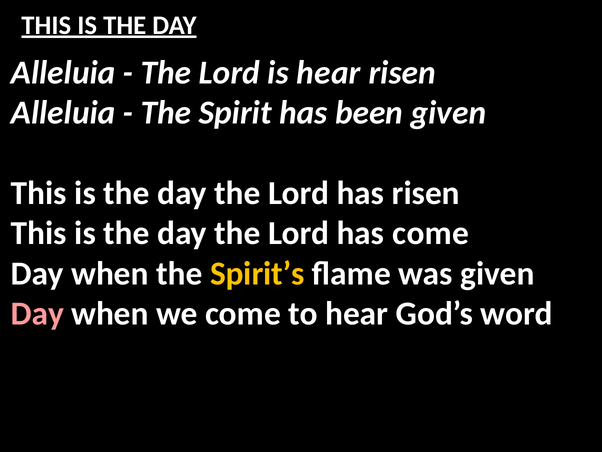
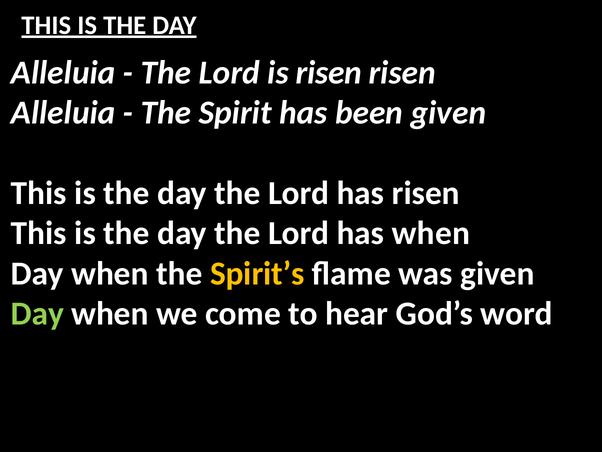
is hear: hear -> risen
has come: come -> when
Day at (37, 313) colour: pink -> light green
